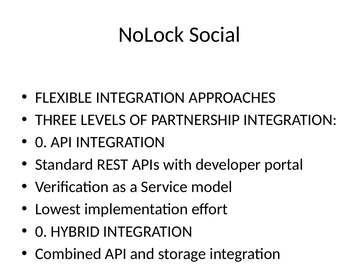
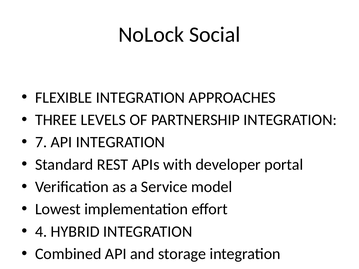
0 at (41, 142): 0 -> 7
0 at (41, 232): 0 -> 4
